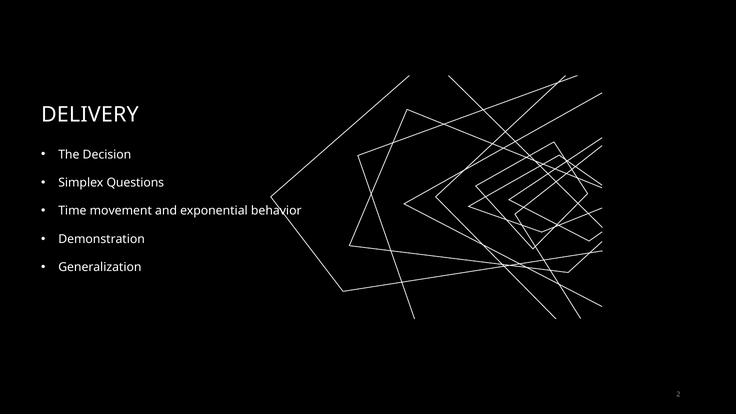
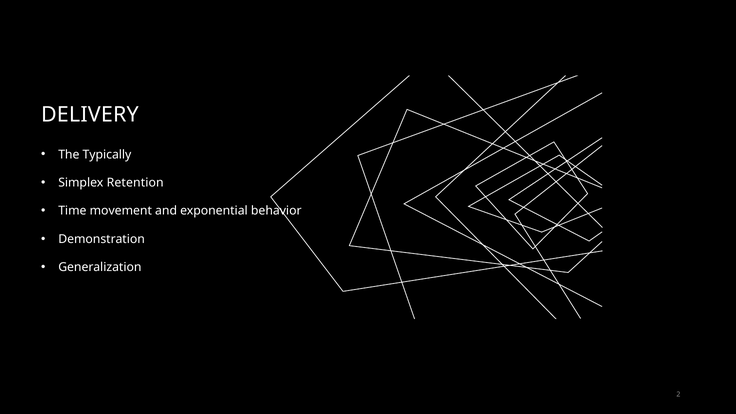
Decision: Decision -> Typically
Questions: Questions -> Retention
